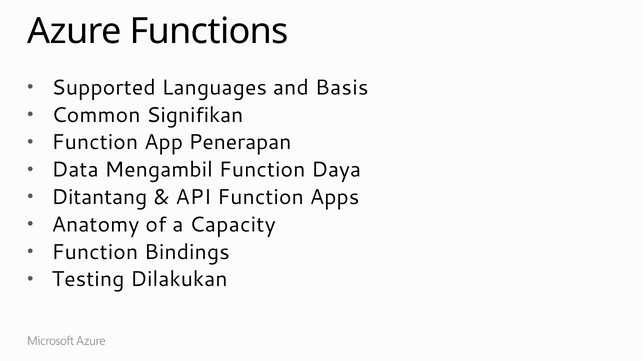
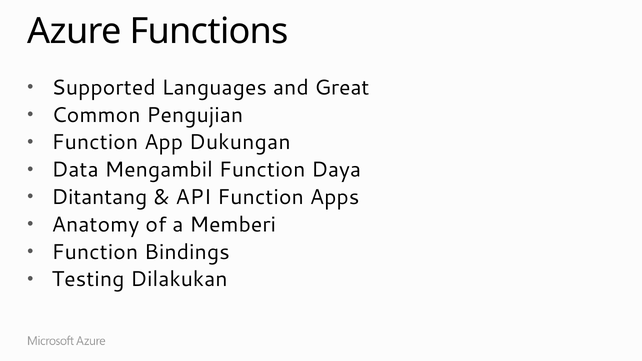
Basis: Basis -> Great
Signifikan: Signifikan -> Pengujian
Penerapan: Penerapan -> Dukungan
Capacity: Capacity -> Memberi
